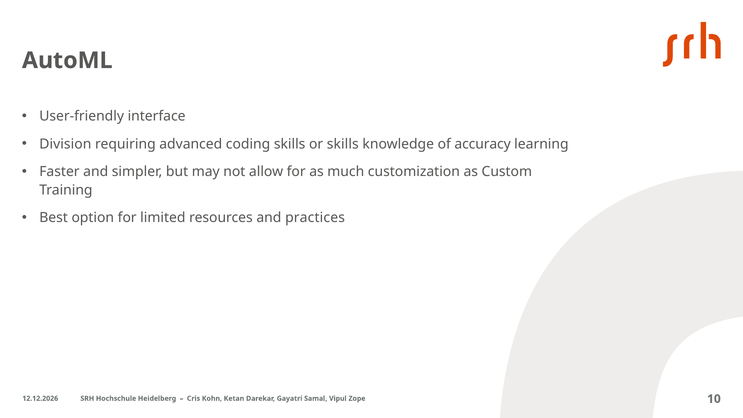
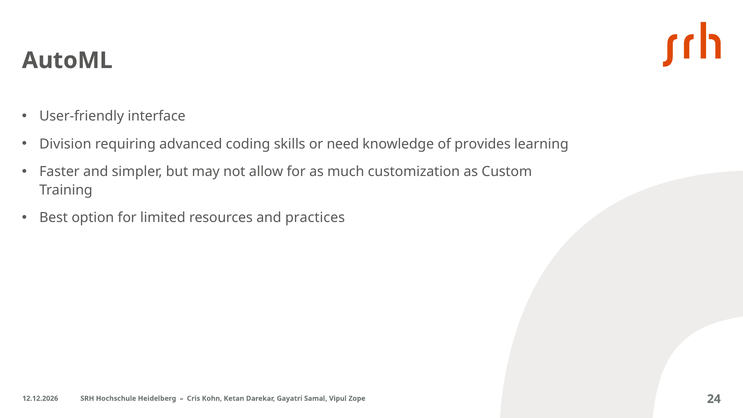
or skills: skills -> need
accuracy: accuracy -> provides
10: 10 -> 24
